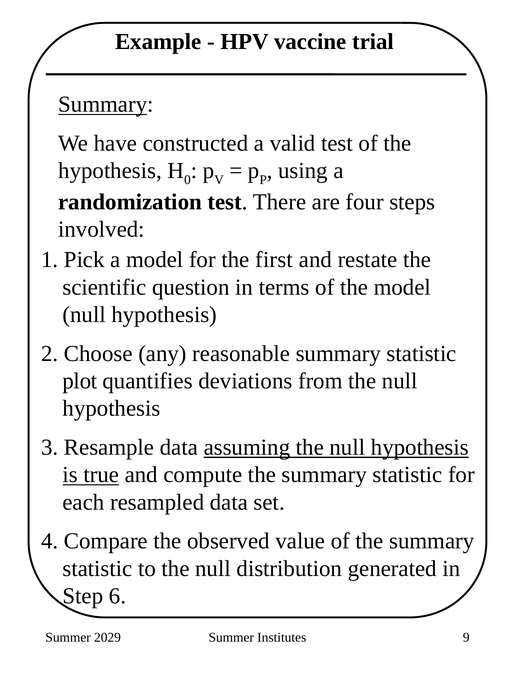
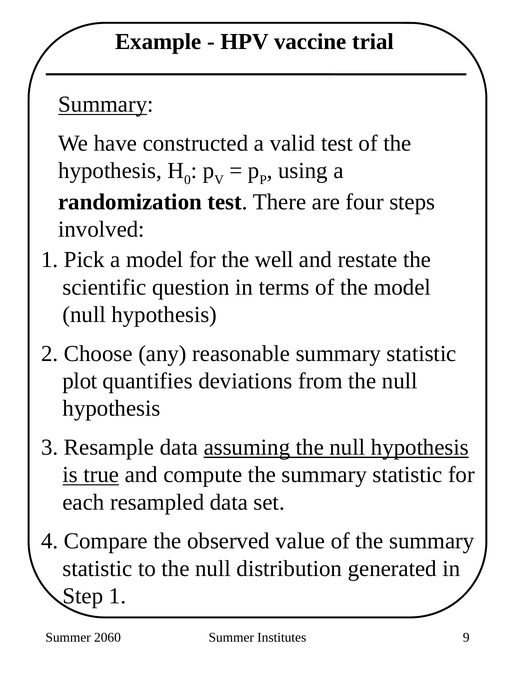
first: first -> well
Step 6: 6 -> 1
2029: 2029 -> 2060
